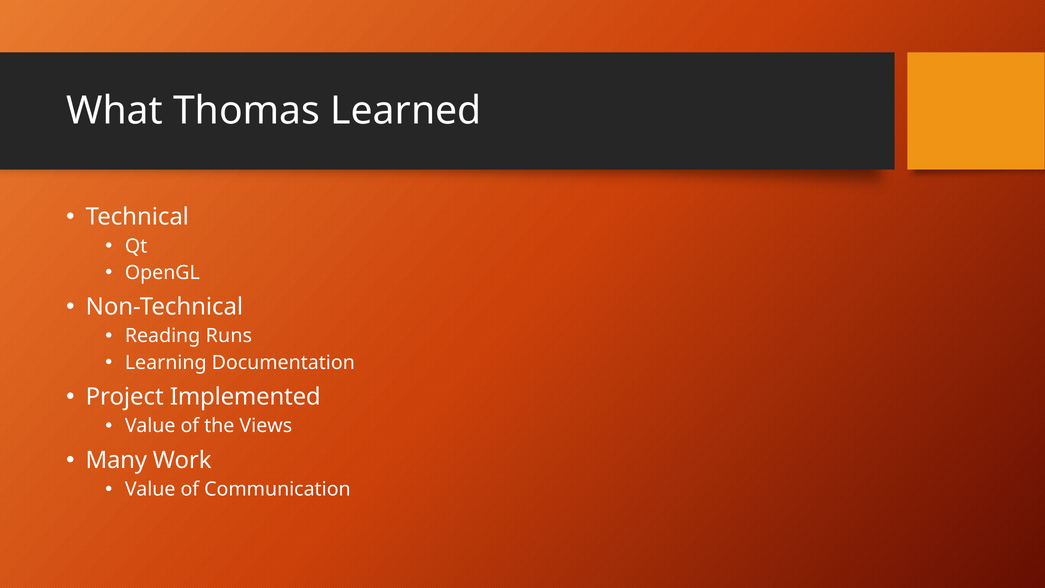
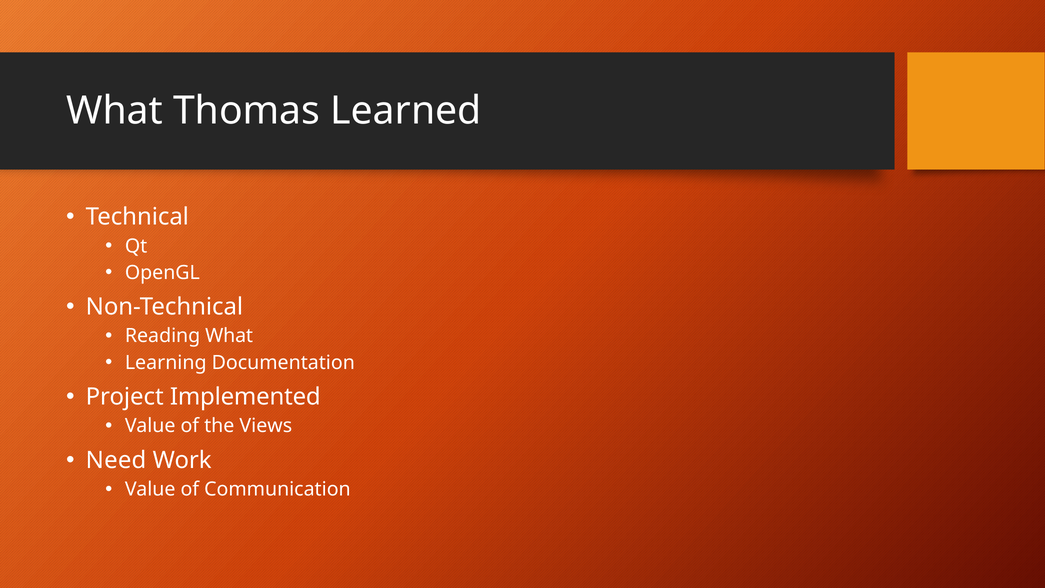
Reading Runs: Runs -> What
Many: Many -> Need
